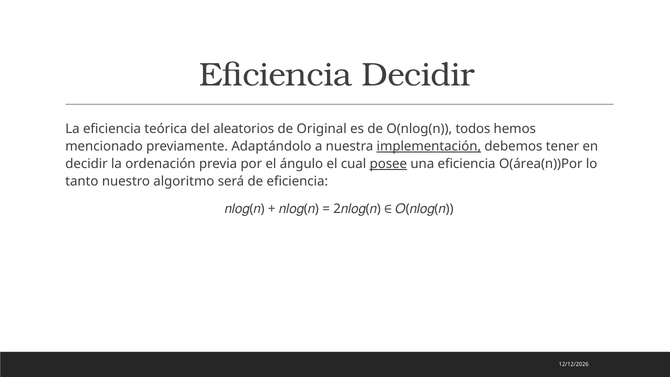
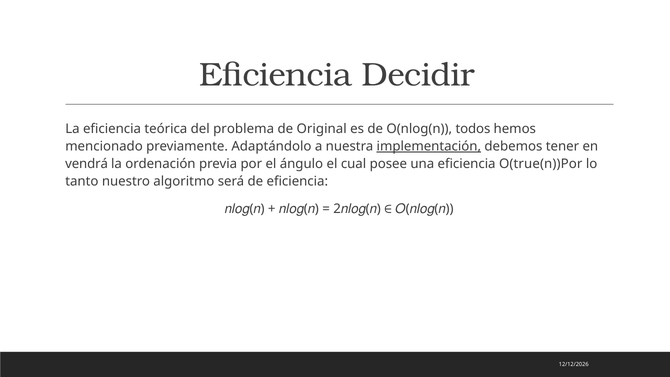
aleatorios: aleatorios -> problema
decidir at (86, 164): decidir -> vendrá
posee underline: present -> none
O(área(n))Por: O(área(n))Por -> O(true(n))Por
